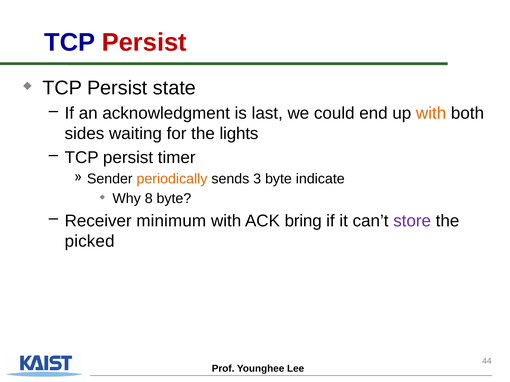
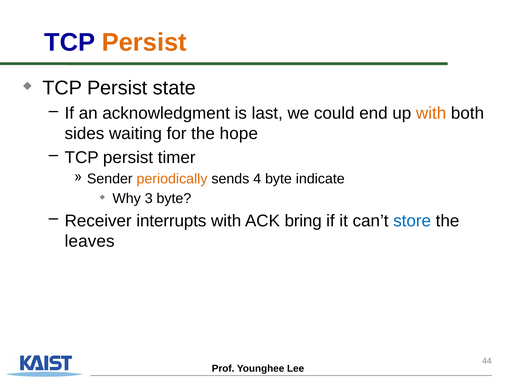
Persist at (144, 42) colour: red -> orange
lights: lights -> hope
3: 3 -> 4
8: 8 -> 3
minimum: minimum -> interrupts
store colour: purple -> blue
picked: picked -> leaves
